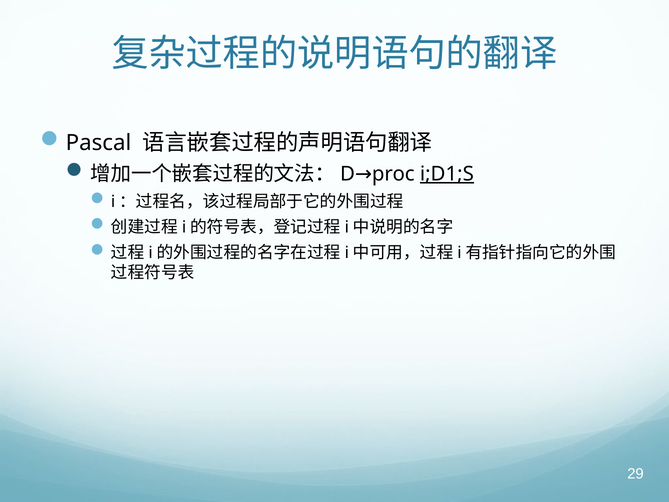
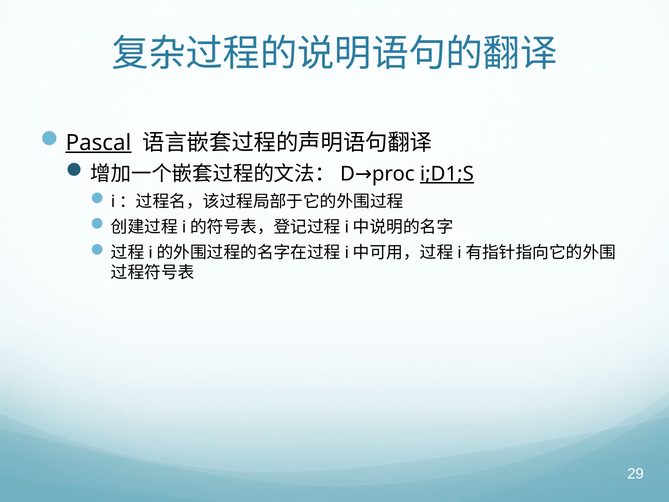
Pascal underline: none -> present
